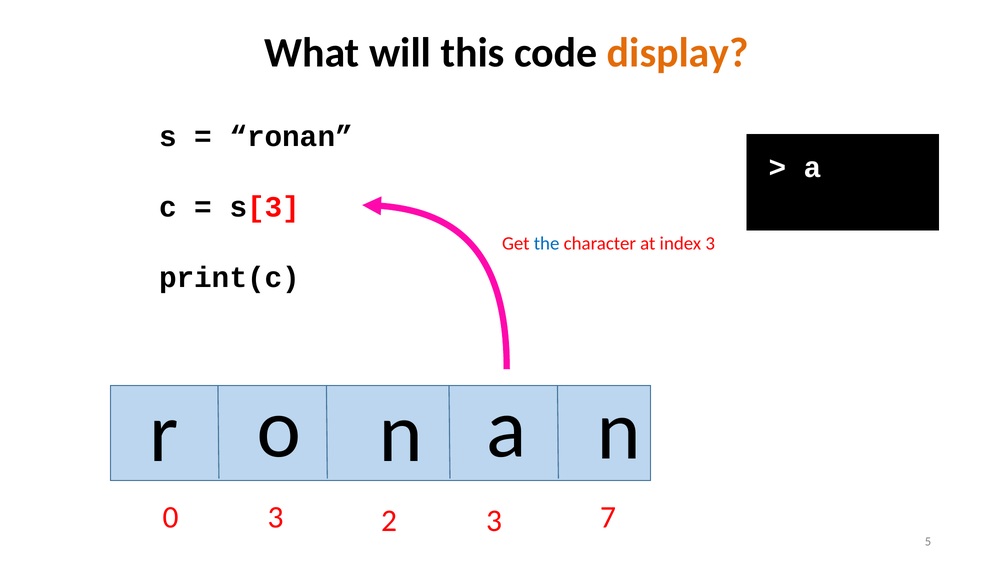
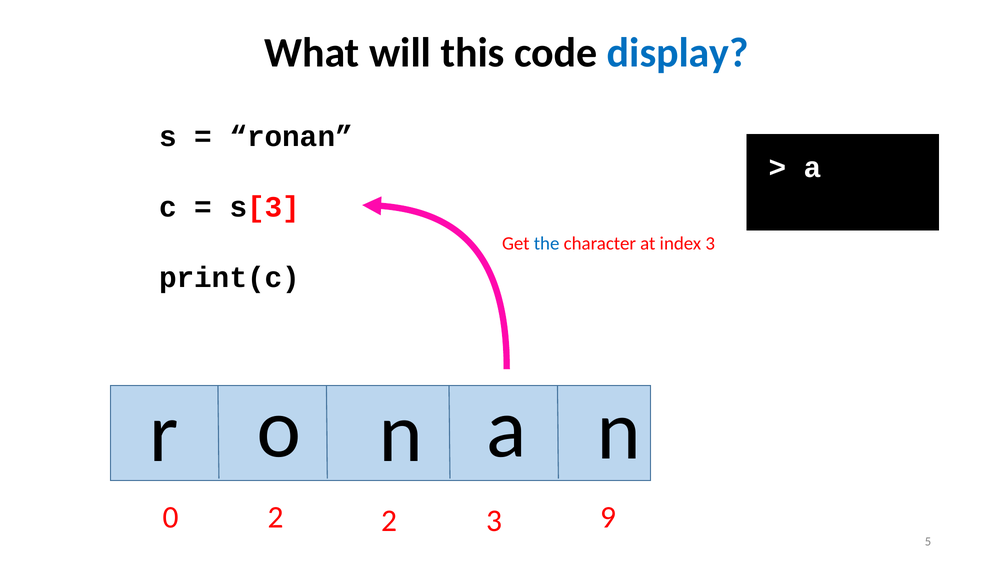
display colour: orange -> blue
0 3: 3 -> 2
7: 7 -> 9
